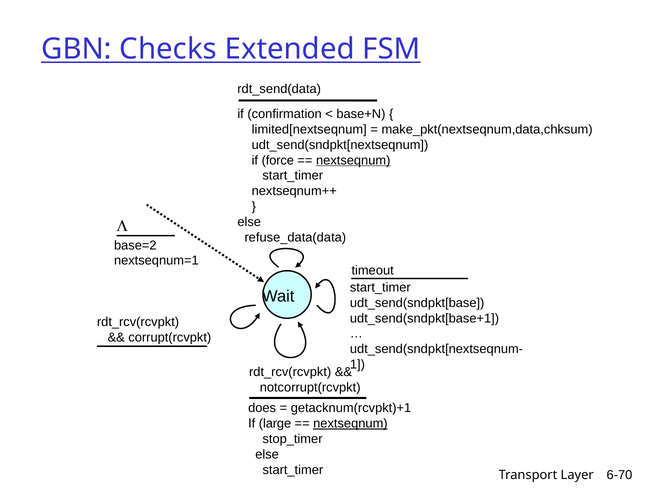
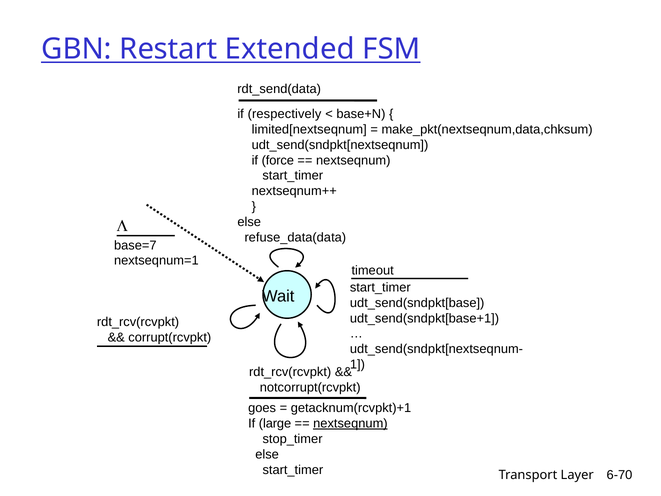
Checks: Checks -> Restart
confirmation: confirmation -> respectively
nextseqnum at (353, 160) underline: present -> none
base=2: base=2 -> base=7
does: does -> goes
